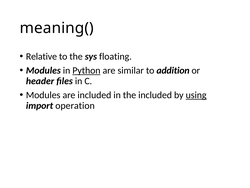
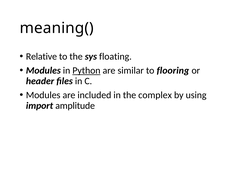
addition: addition -> flooring
the included: included -> complex
using underline: present -> none
operation: operation -> amplitude
